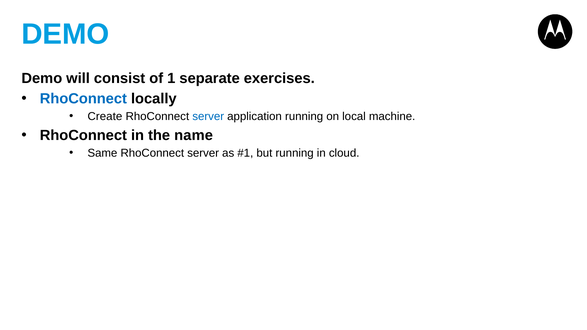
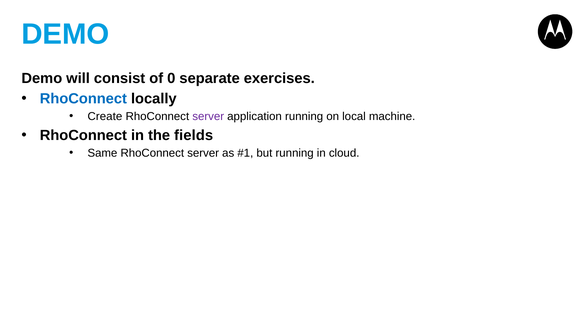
1: 1 -> 0
server at (208, 117) colour: blue -> purple
name: name -> fields
